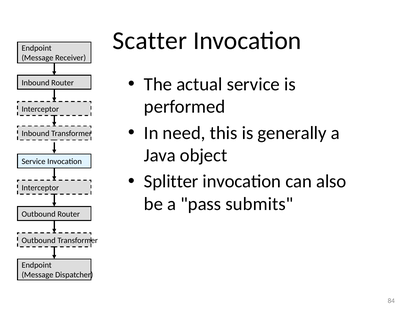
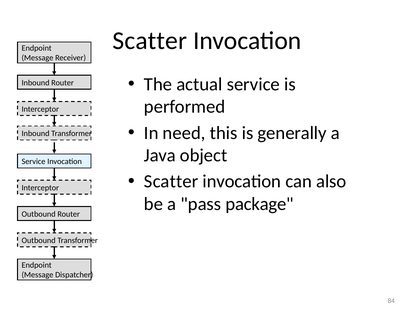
Splitter at (171, 181): Splitter -> Scatter
submits: submits -> package
